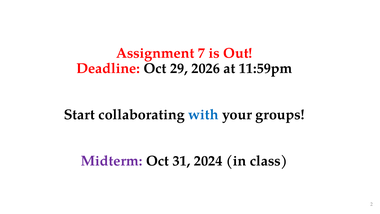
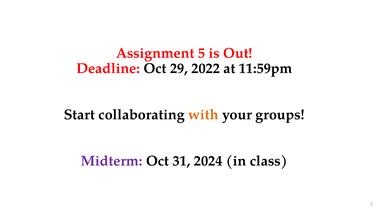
7: 7 -> 5
2026: 2026 -> 2022
with colour: blue -> orange
